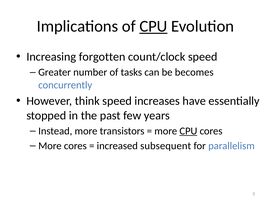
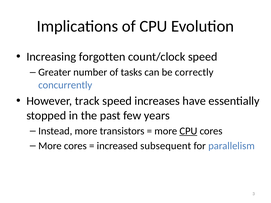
CPU at (153, 26) underline: present -> none
becomes: becomes -> correctly
think: think -> track
